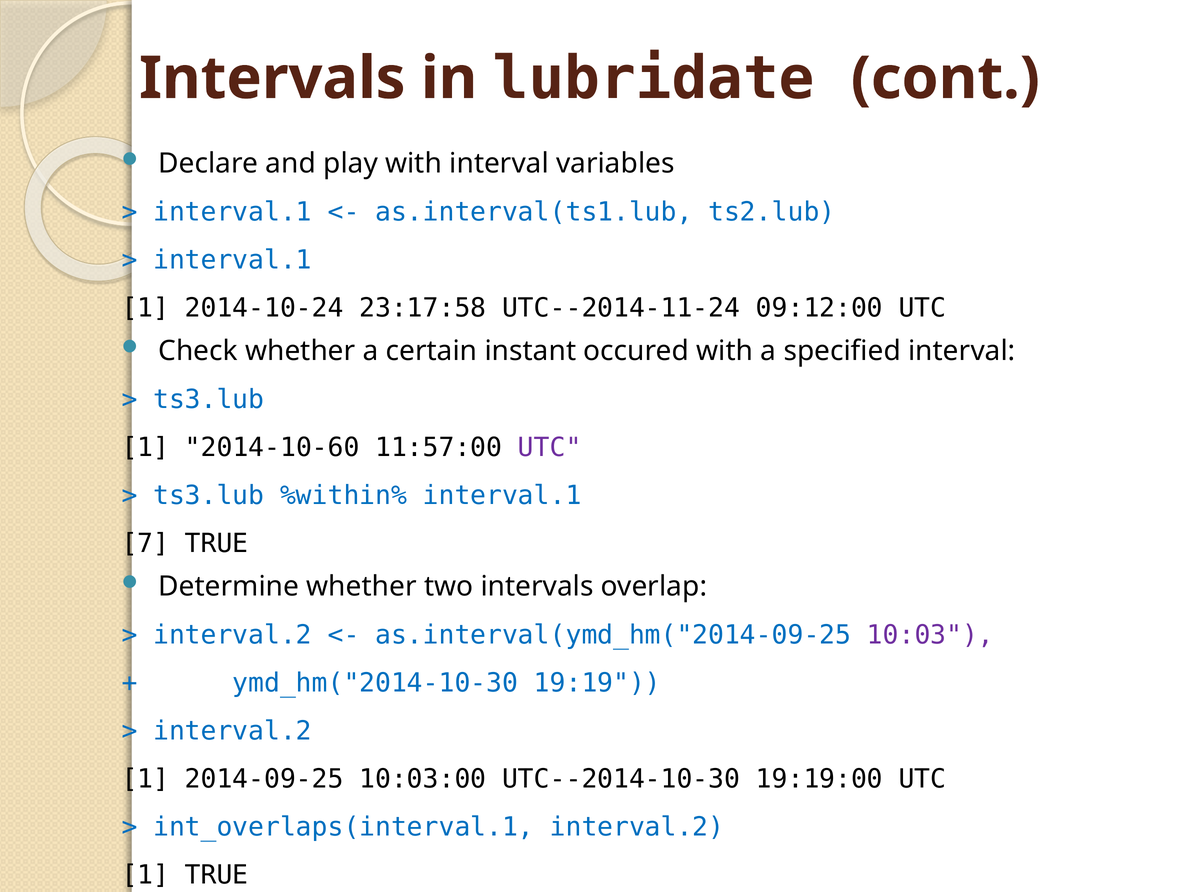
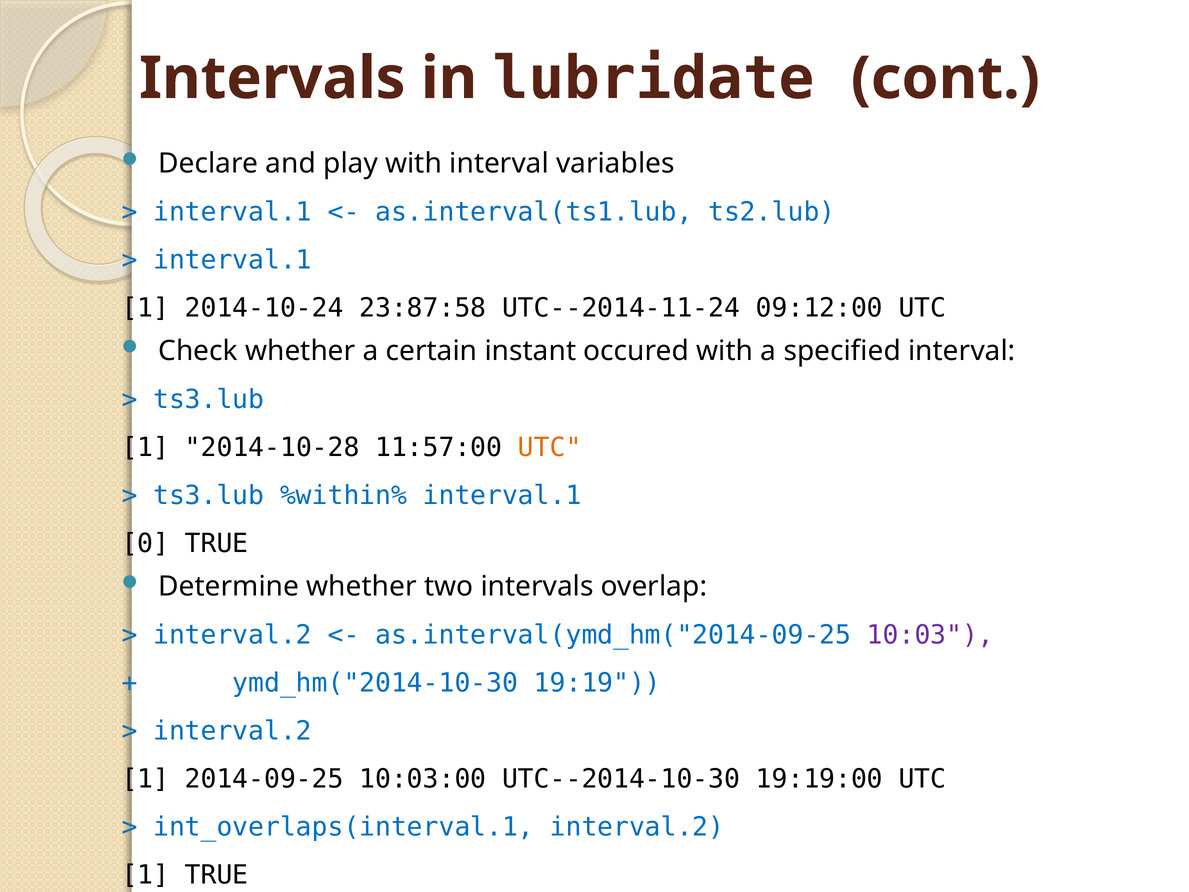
23:17:58: 23:17:58 -> 23:87:58
2014-10-60: 2014-10-60 -> 2014-10-28
UTC at (550, 448) colour: purple -> orange
7: 7 -> 0
